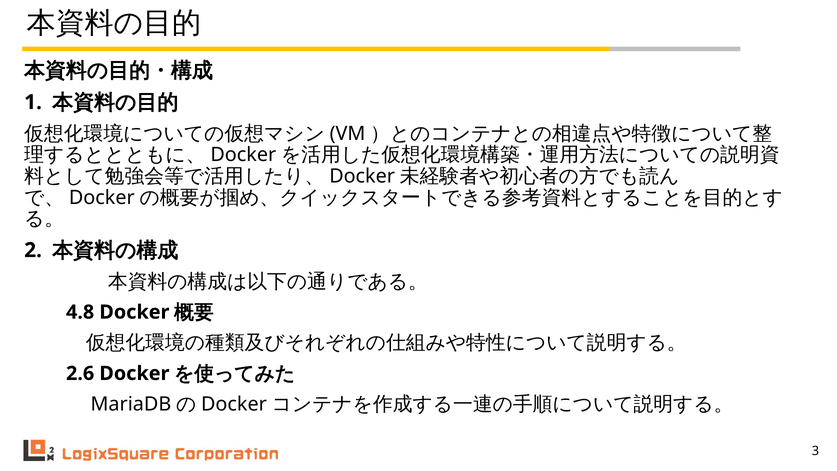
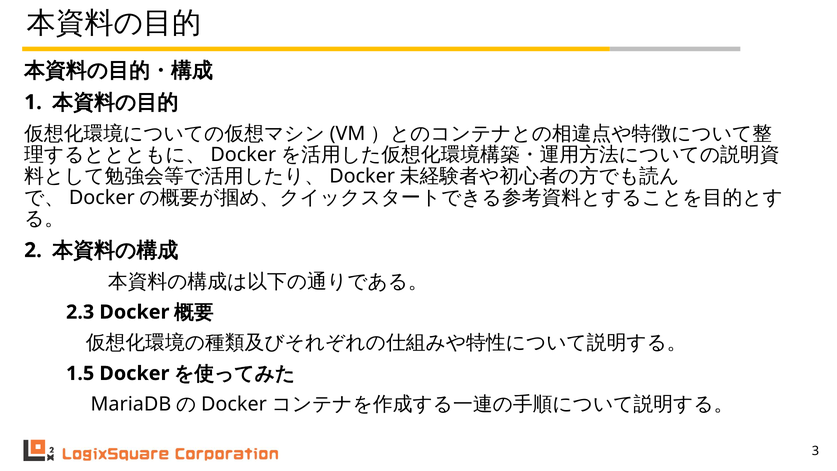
4.8: 4.8 -> 2.3
2.6: 2.6 -> 1.5
